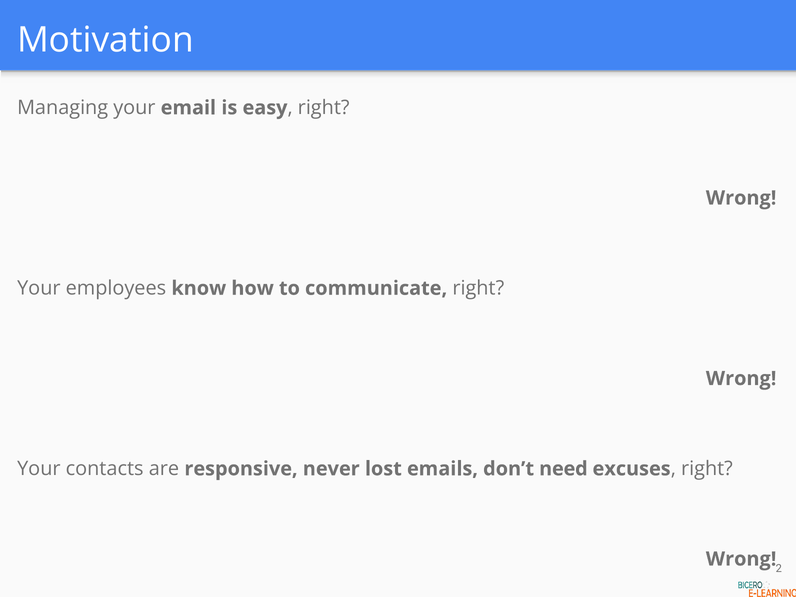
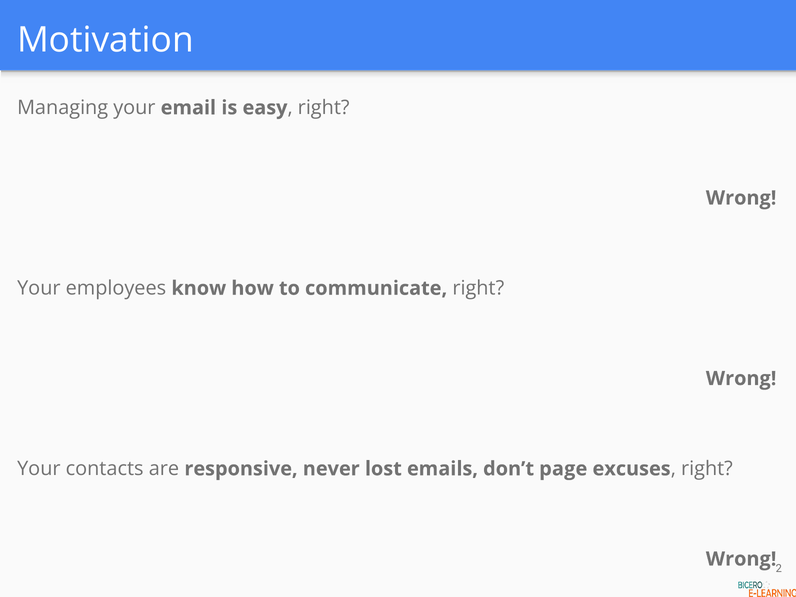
need: need -> page
